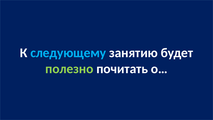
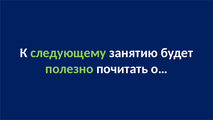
следующему colour: light blue -> light green
